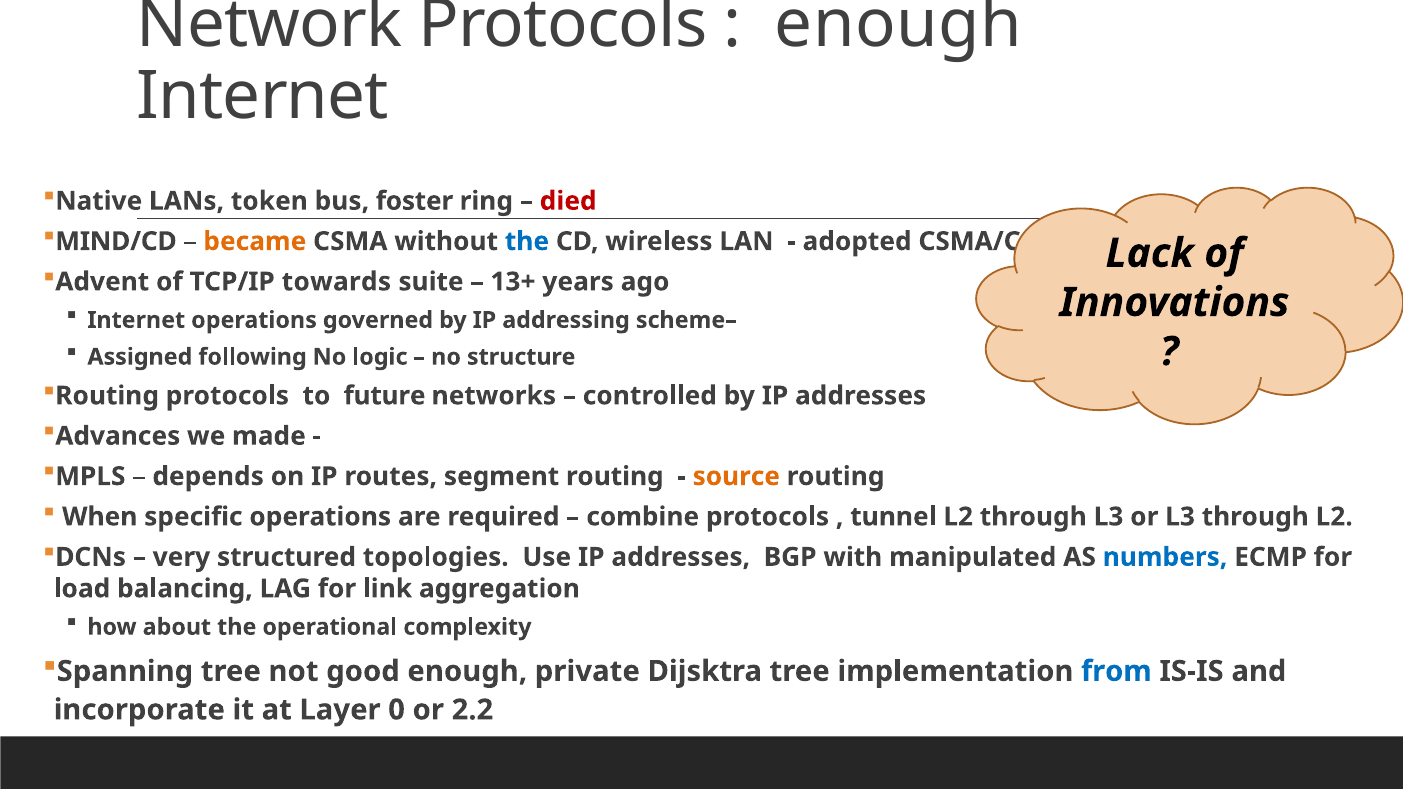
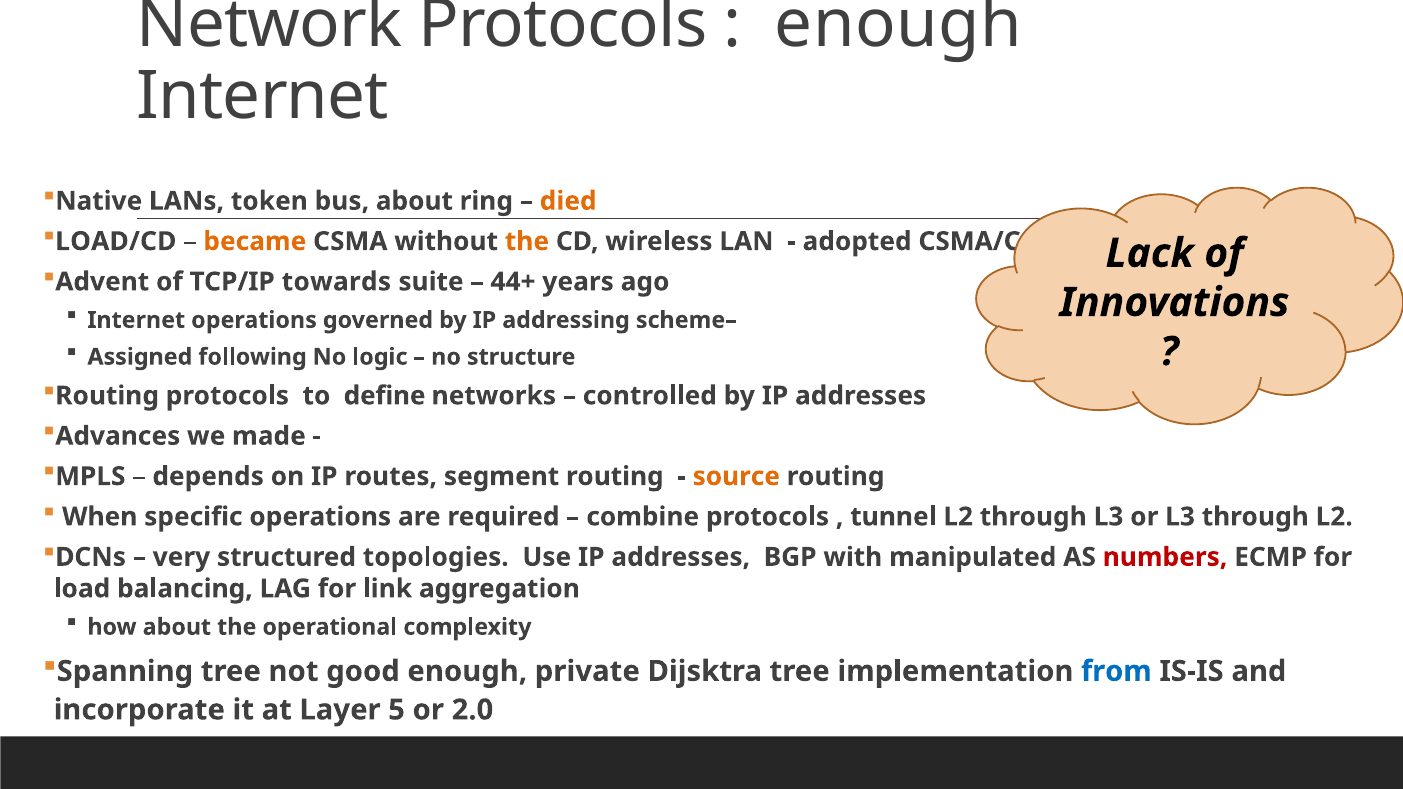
bus foster: foster -> about
died colour: red -> orange
MIND/CD: MIND/CD -> LOAD/CD
the at (527, 241) colour: blue -> orange
13+: 13+ -> 44+
future: future -> define
numbers colour: blue -> red
0: 0 -> 5
2.2: 2.2 -> 2.0
